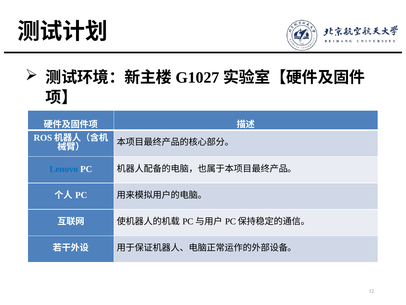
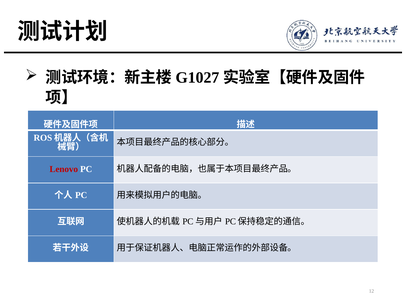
Lenovo colour: blue -> red
